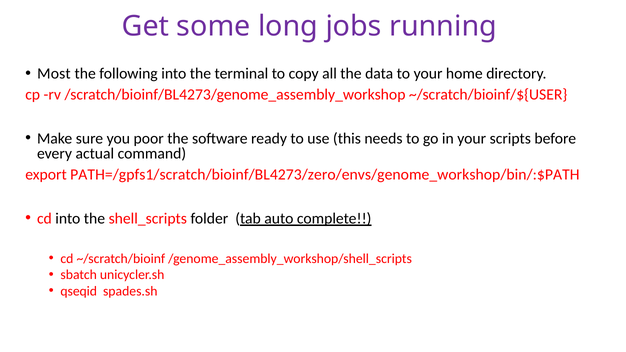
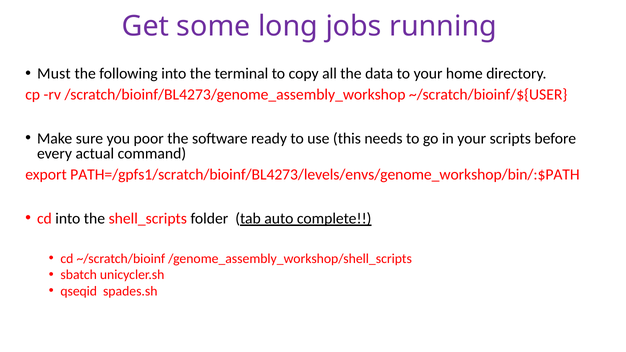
Most: Most -> Must
PATH=/gpfs1/scratch/bioinf/BL4273/zero/envs/genome_workshop/bin/:$PATH: PATH=/gpfs1/scratch/bioinf/BL4273/zero/envs/genome_workshop/bin/:$PATH -> PATH=/gpfs1/scratch/bioinf/BL4273/levels/envs/genome_workshop/bin/:$PATH
